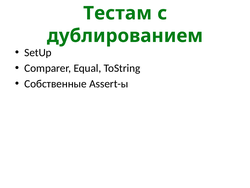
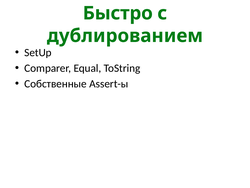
Тестам: Тестам -> Быстро
